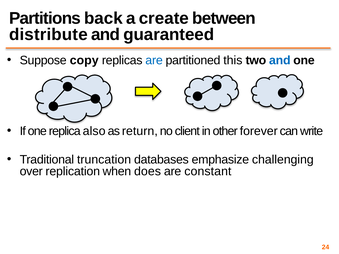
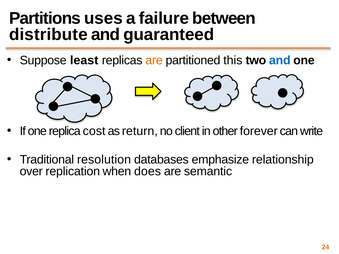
back: back -> uses
create: create -> failure
copy: copy -> least
are at (154, 60) colour: blue -> orange
also: also -> cost
truncation: truncation -> resolution
challenging: challenging -> relationship
constant: constant -> semantic
